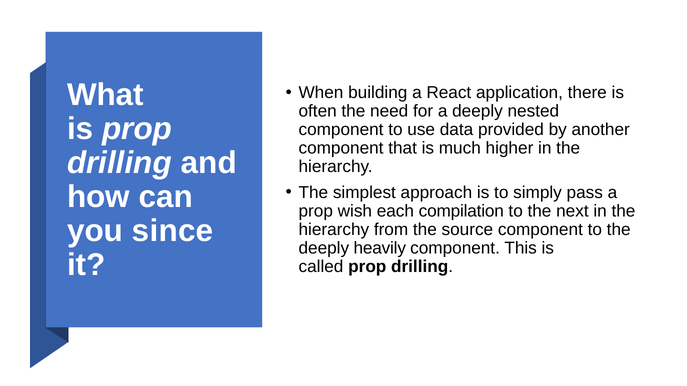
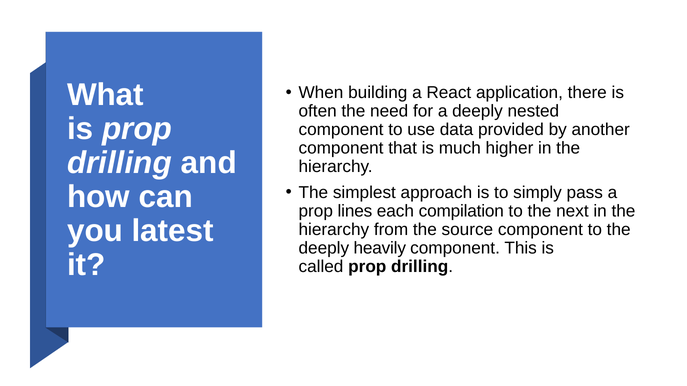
wish: wish -> lines
since: since -> latest
